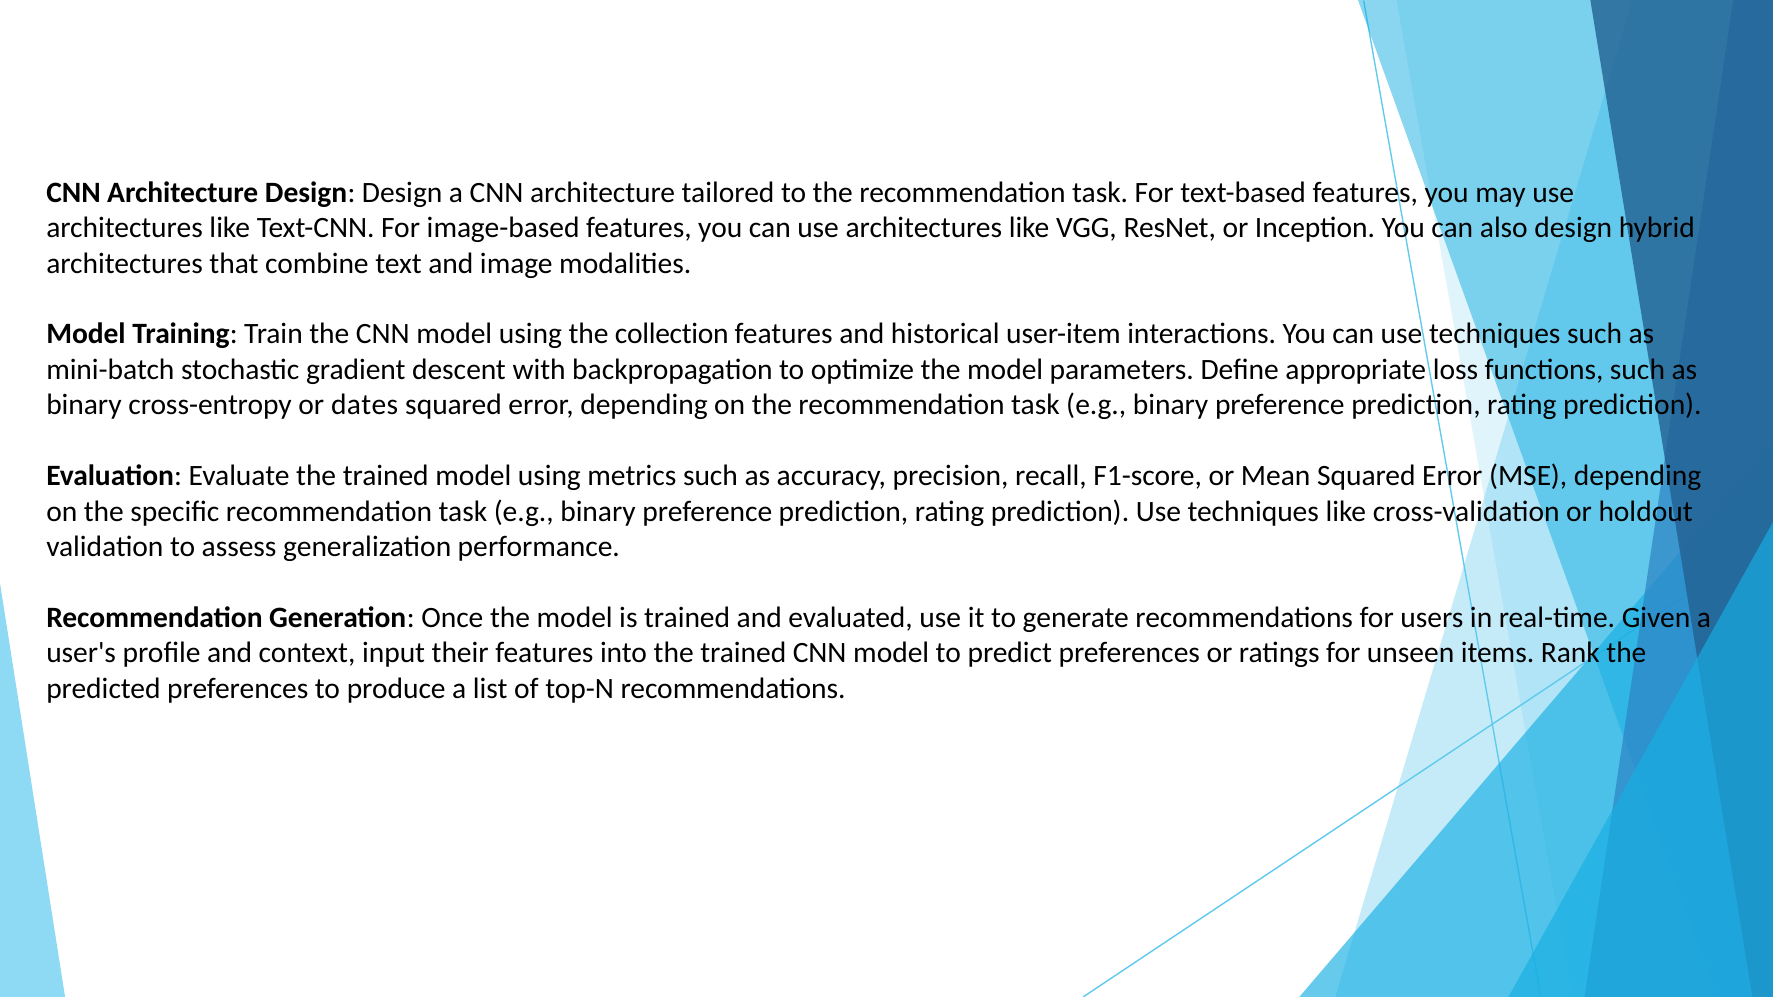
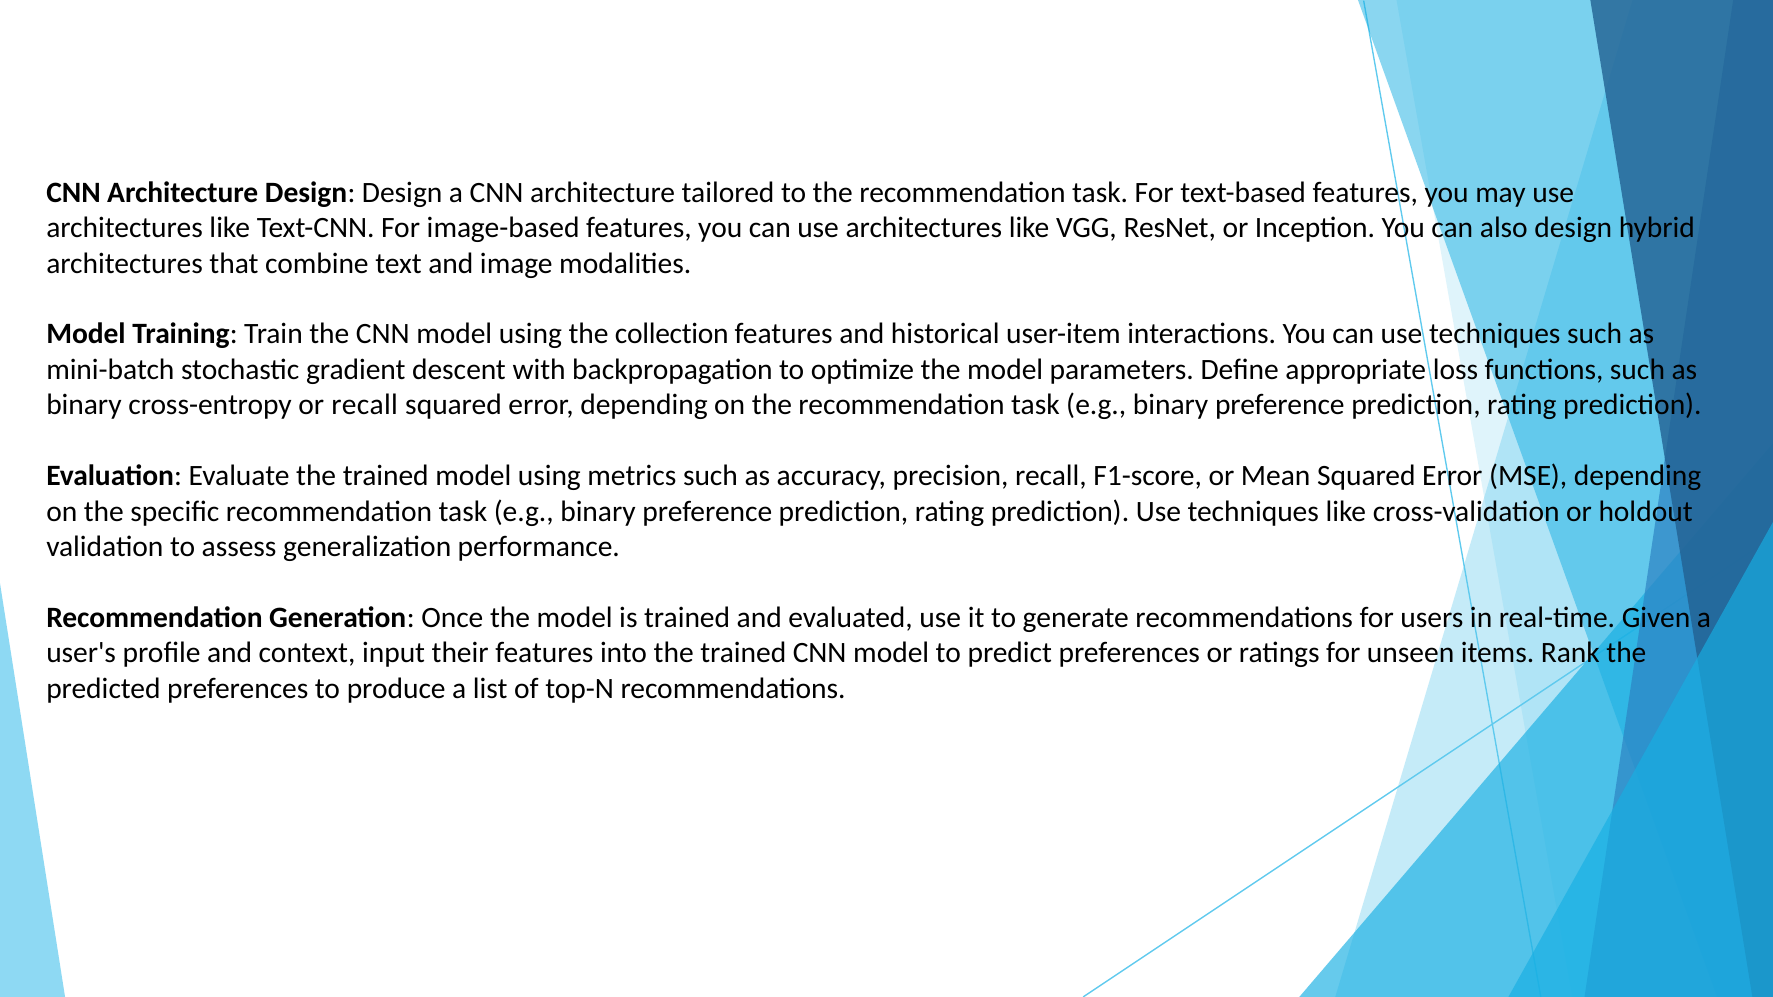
or dates: dates -> recall
